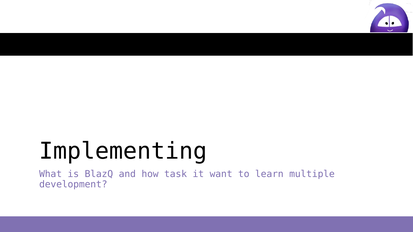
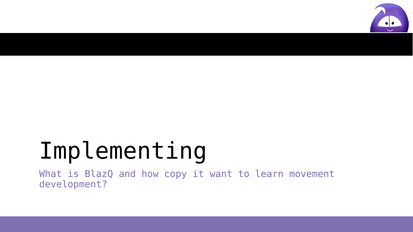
task: task -> copy
multiple: multiple -> movement
